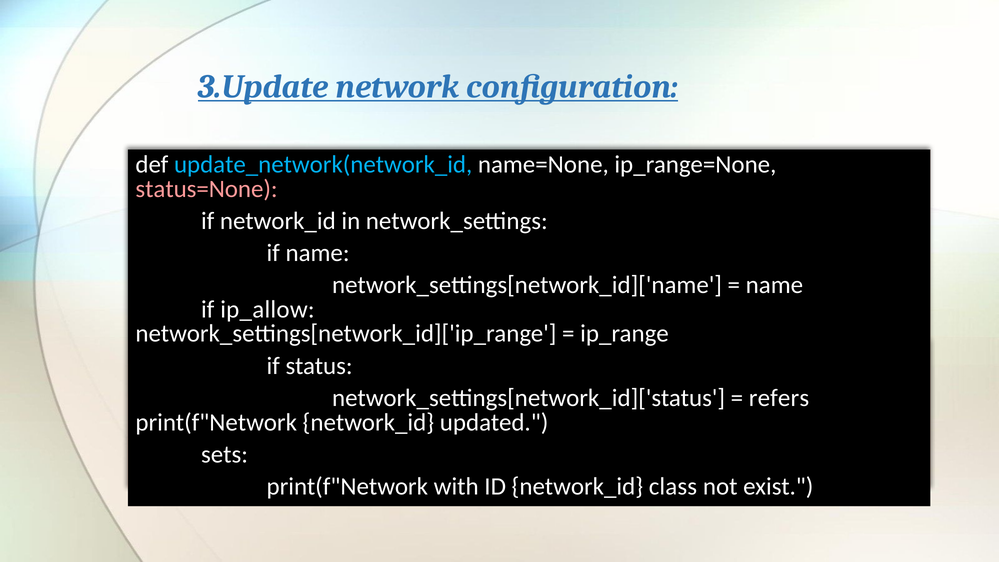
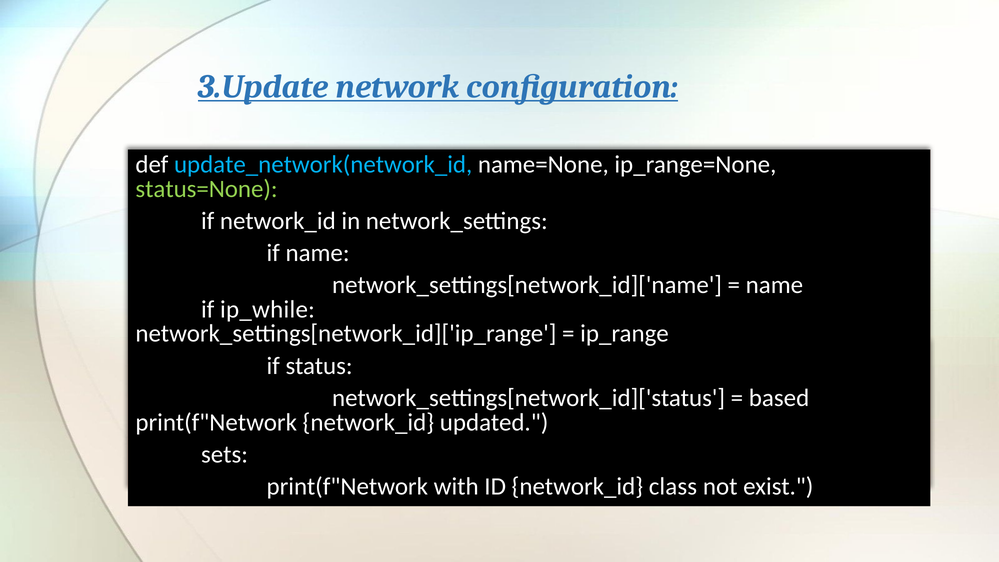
status=None colour: pink -> light green
ip_allow: ip_allow -> ip_while
refers: refers -> based
